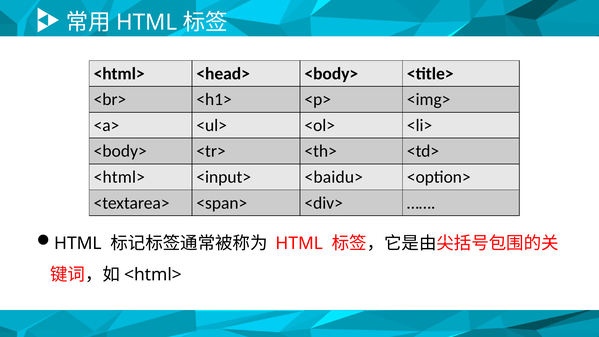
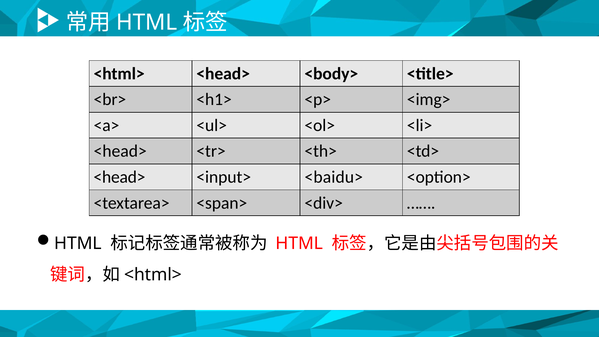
<body> at (120, 151): <body> -> <head>
<html> at (119, 177): <html> -> <head>
